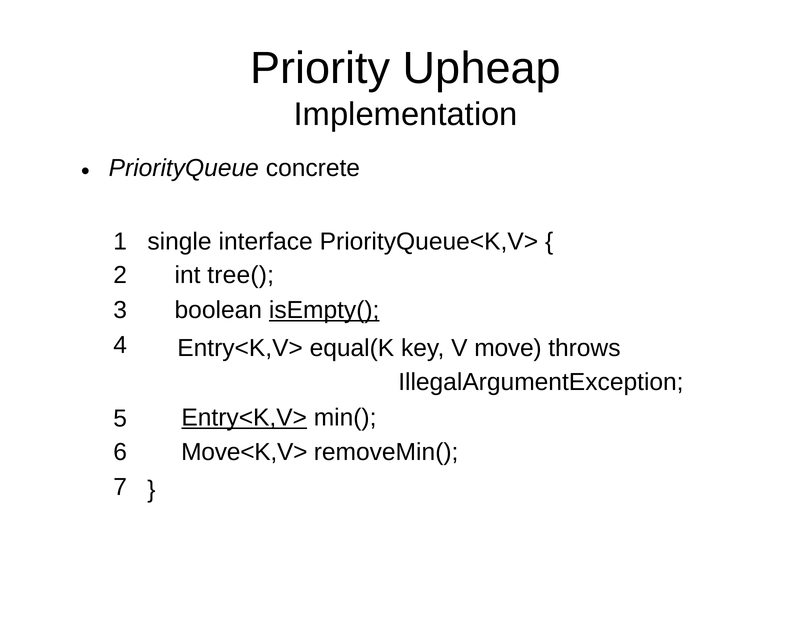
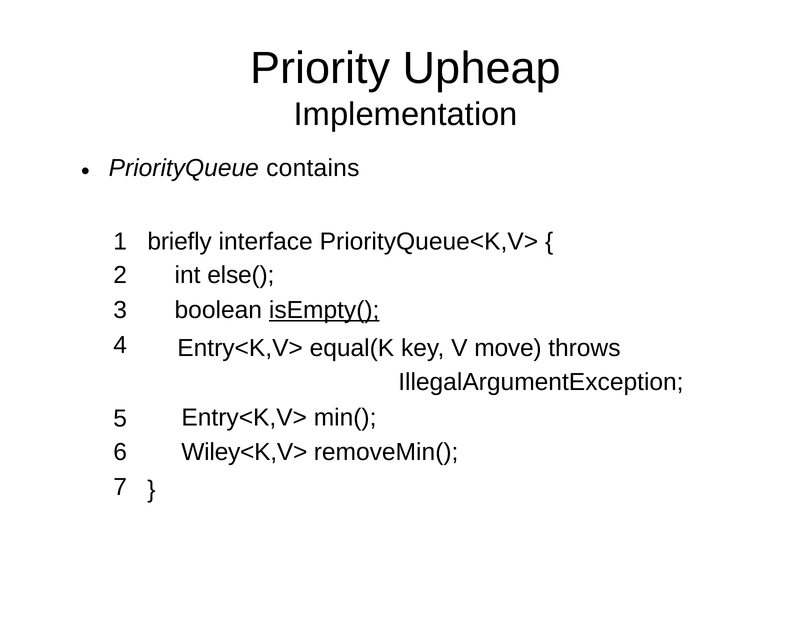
concrete: concrete -> contains
single: single -> briefly
tree(: tree( -> else(
Entry<K,V> at (244, 417) underline: present -> none
Move<K,V>: Move<K,V> -> Wiley<K,V>
